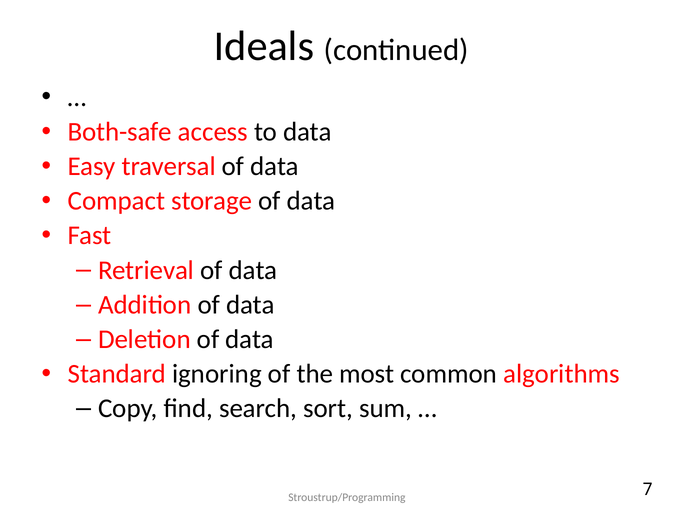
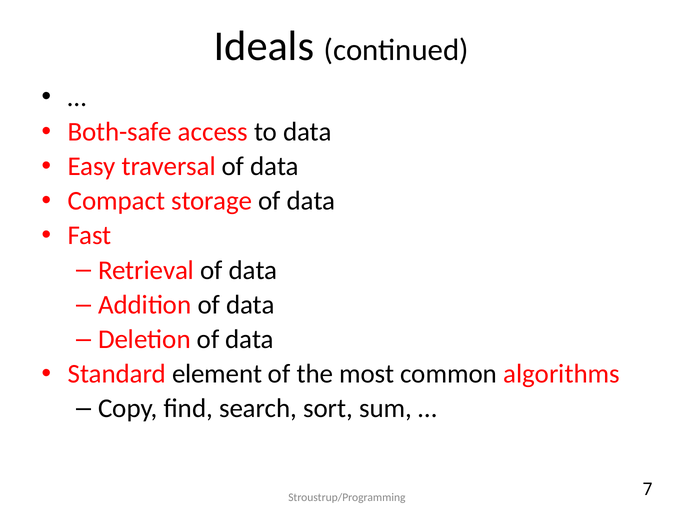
ignoring: ignoring -> element
